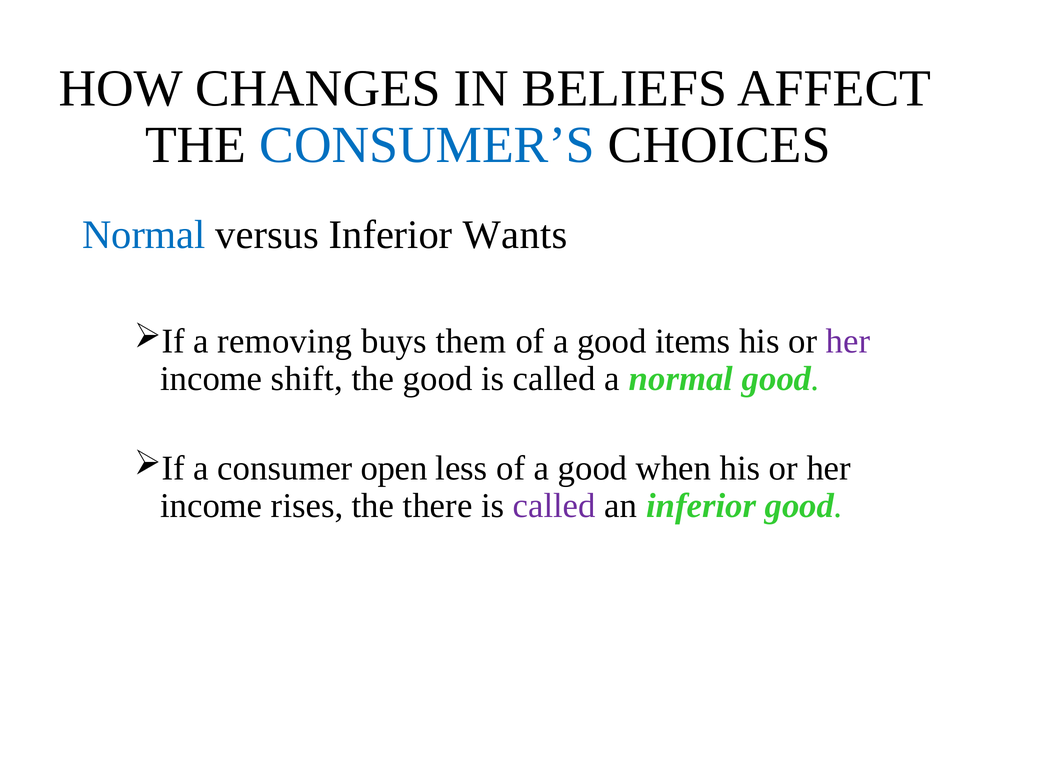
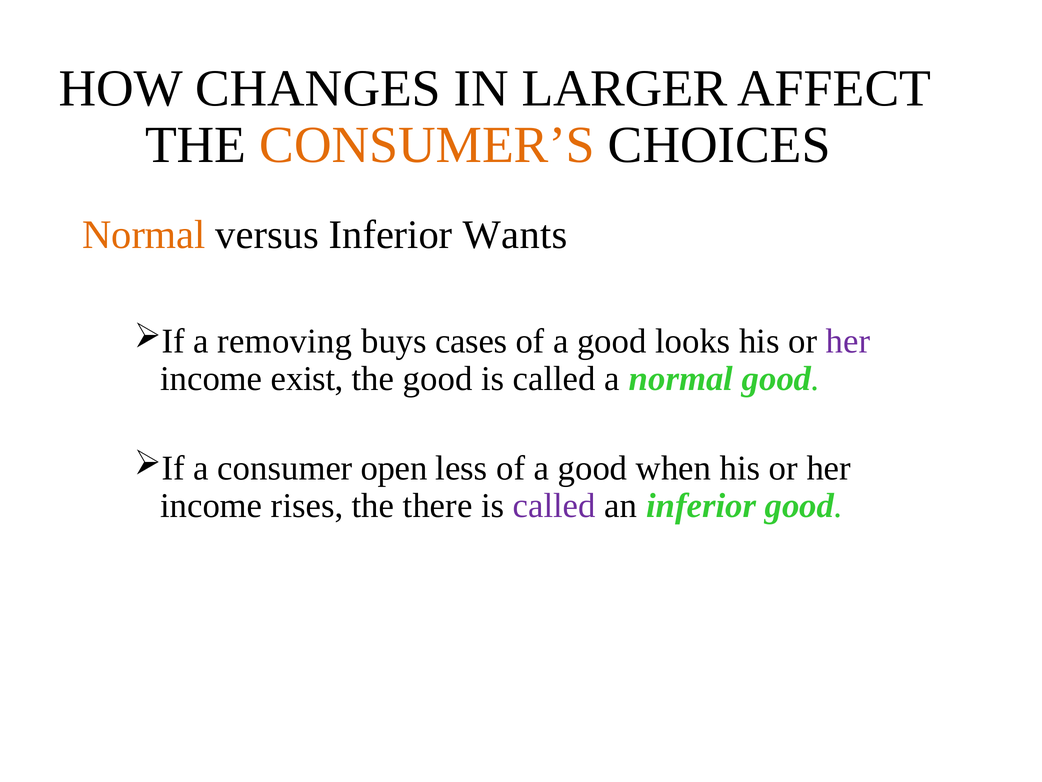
BELIEFS: BELIEFS -> LARGER
CONSUMER’S colour: blue -> orange
Normal at (144, 235) colour: blue -> orange
them: them -> cases
items: items -> looks
shift: shift -> exist
